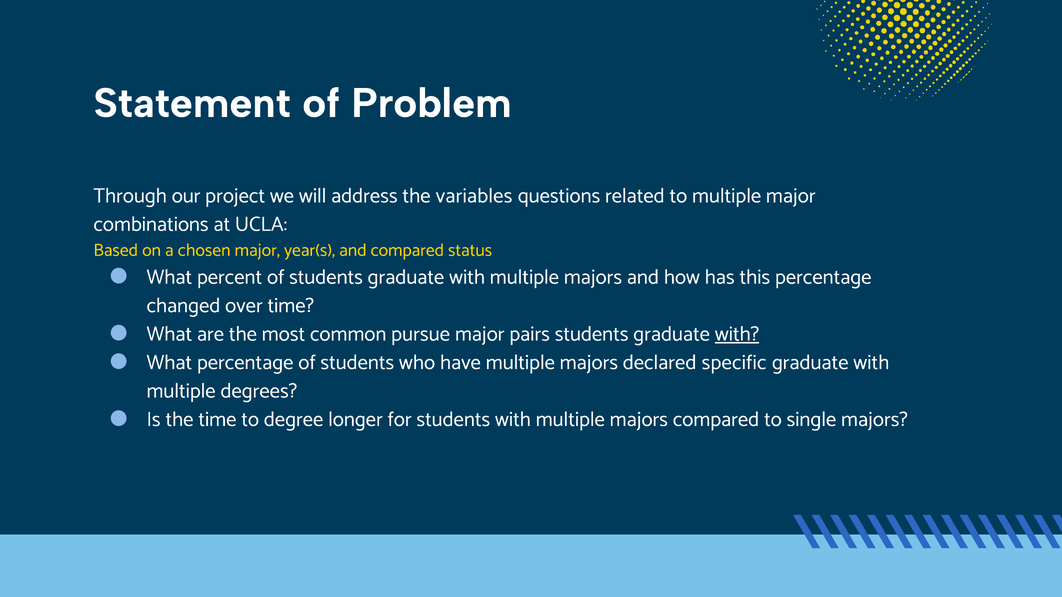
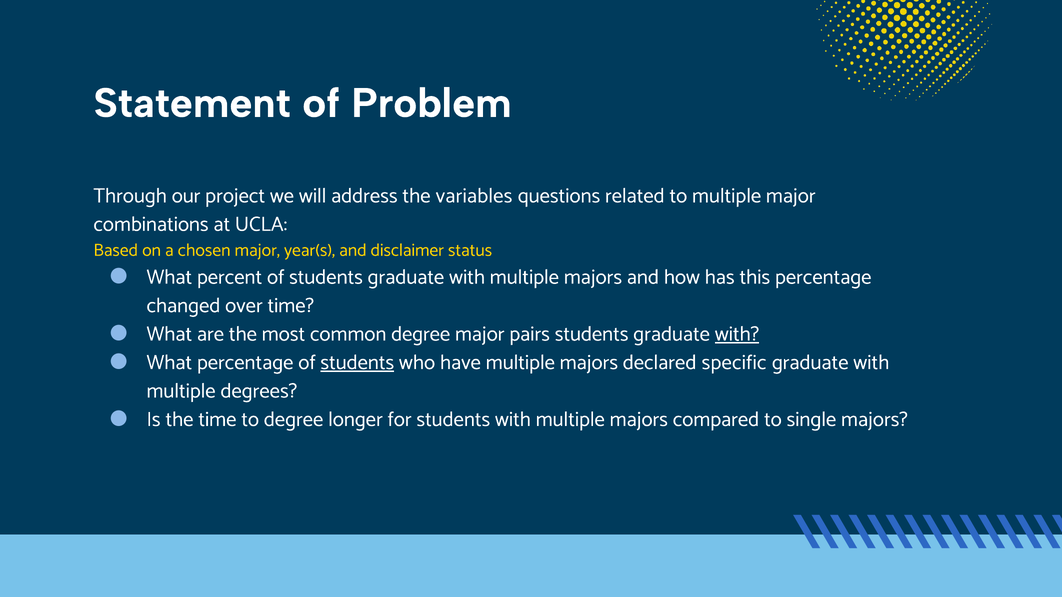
and compared: compared -> disclaimer
common pursue: pursue -> degree
students at (357, 363) underline: none -> present
